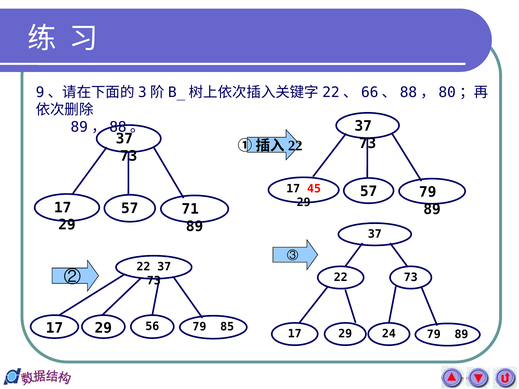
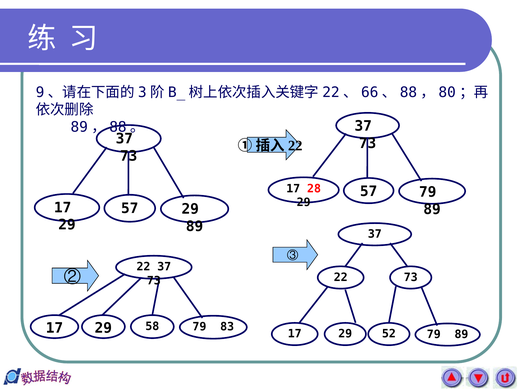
45: 45 -> 28
57 71: 71 -> 29
56: 56 -> 58
85: 85 -> 83
24: 24 -> 52
